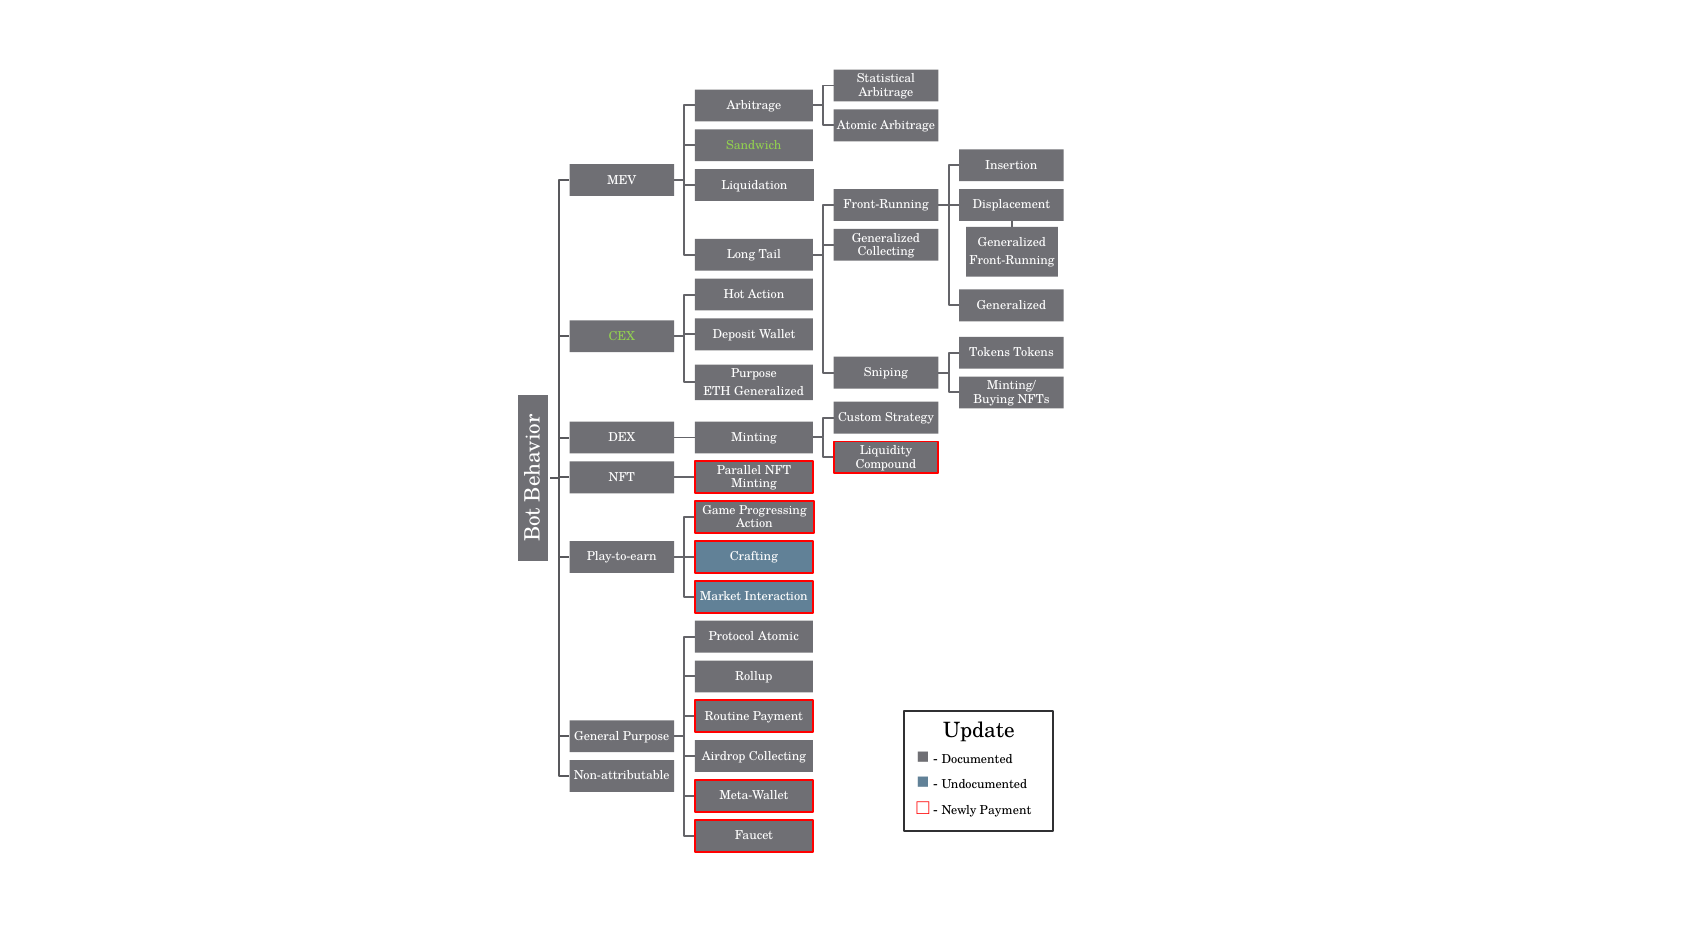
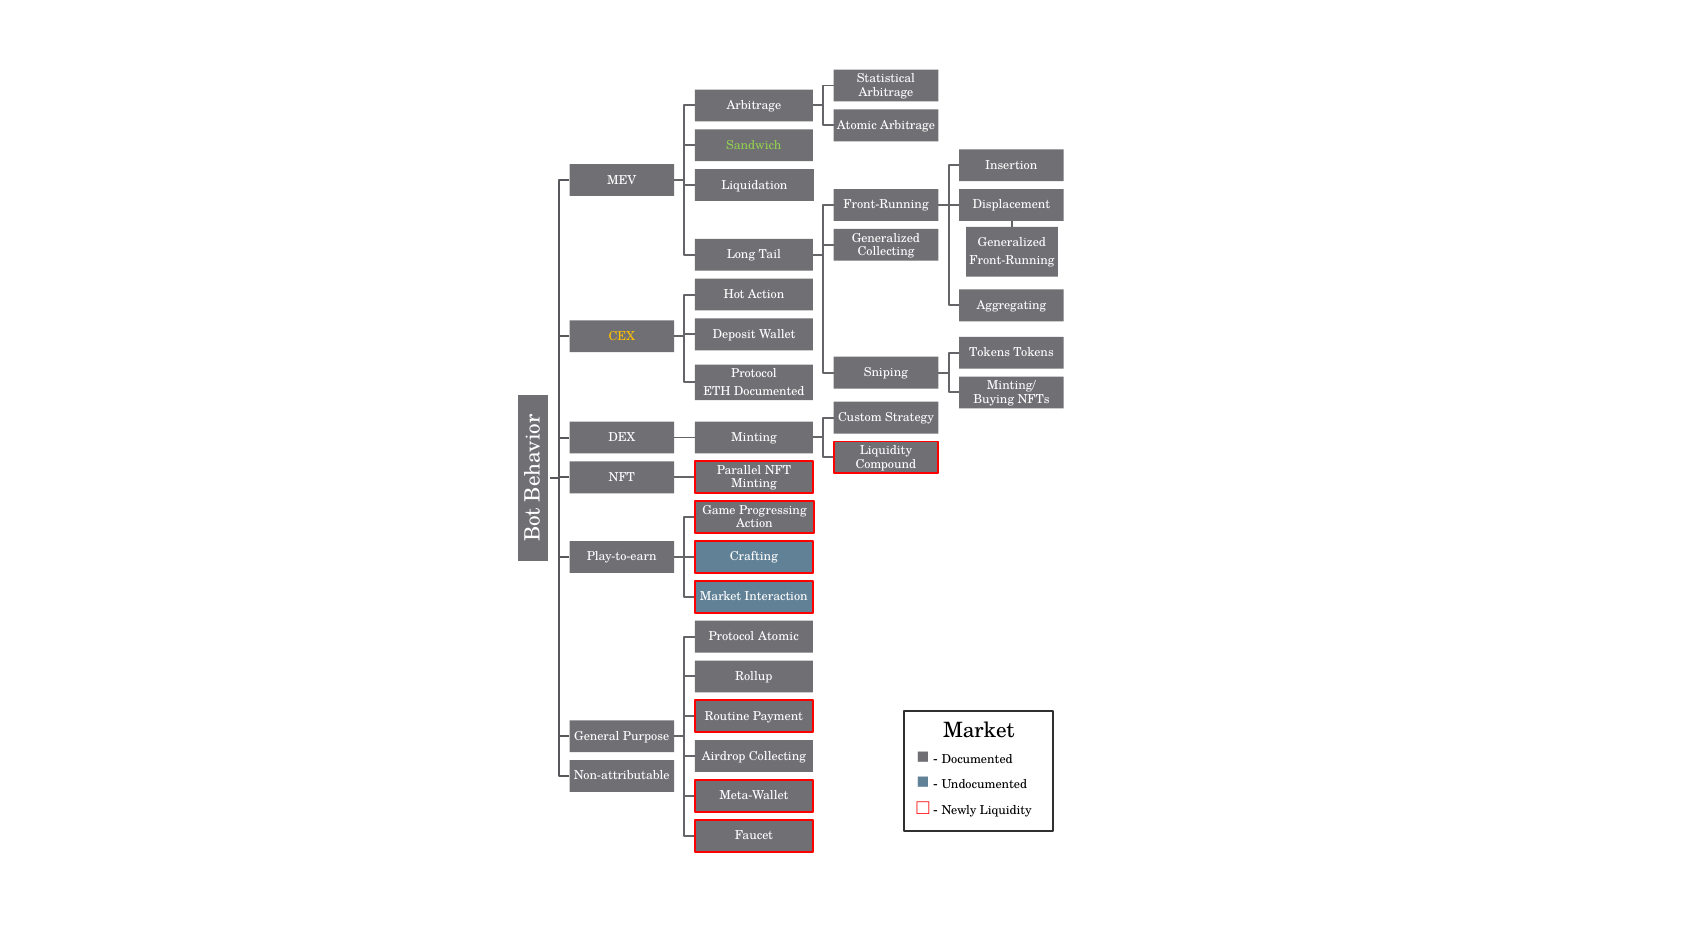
Generalized at (1011, 305): Generalized -> Aggregating
CEX colour: light green -> yellow
Purpose at (754, 374): Purpose -> Protocol
ETH Generalized: Generalized -> Documented
Update at (979, 731): Update -> Market
Newly Payment: Payment -> Liquidity
